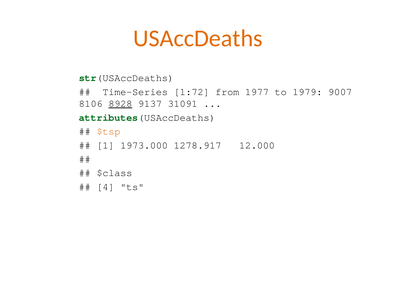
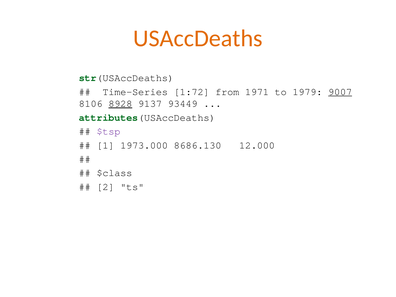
1977: 1977 -> 1971
9007 underline: none -> present
31091: 31091 -> 93449
$tsp colour: orange -> purple
1278.917: 1278.917 -> 8686.130
4: 4 -> 2
